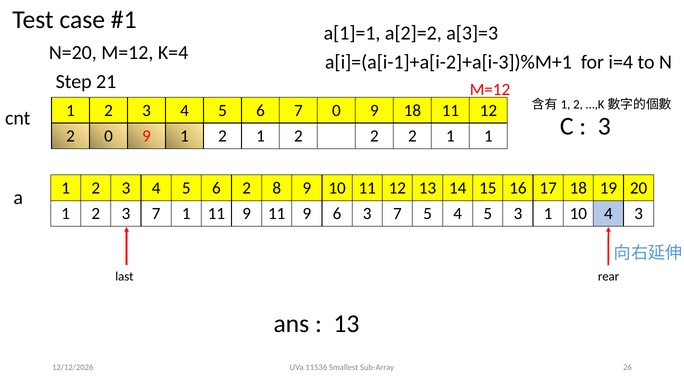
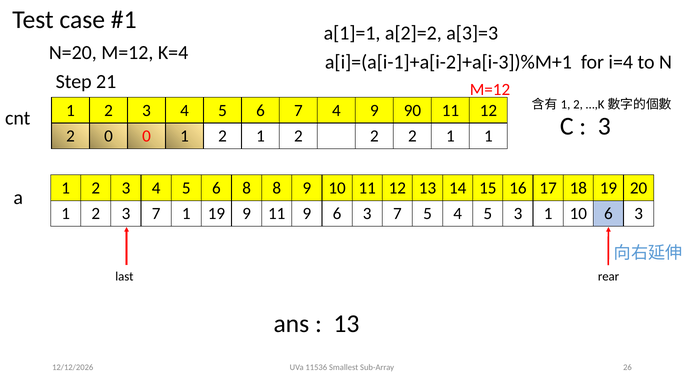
7 0: 0 -> 4
9 18: 18 -> 90
2 0 9: 9 -> 0
6 2: 2 -> 8
1 11: 11 -> 19
10 4: 4 -> 6
